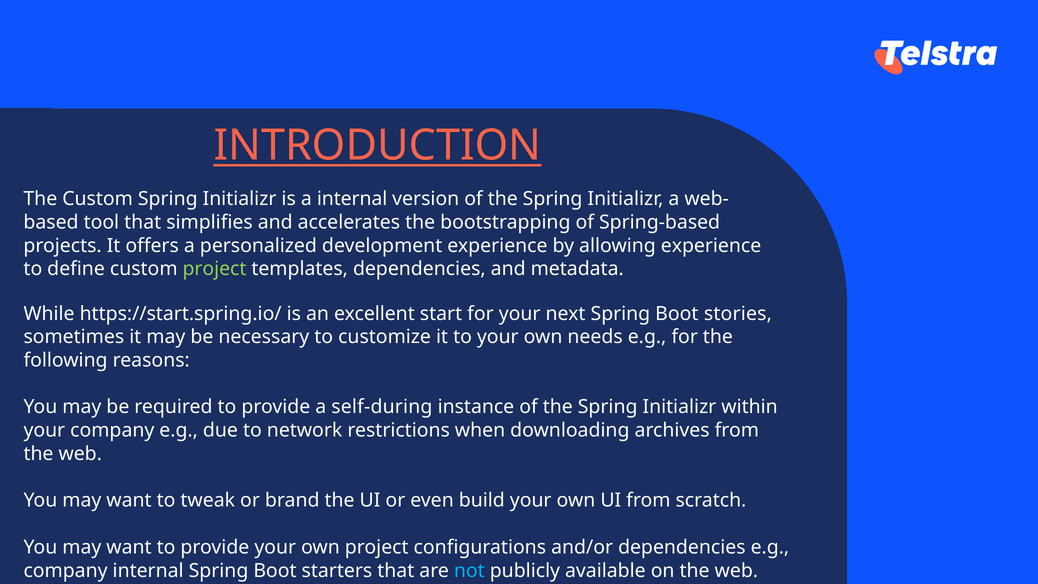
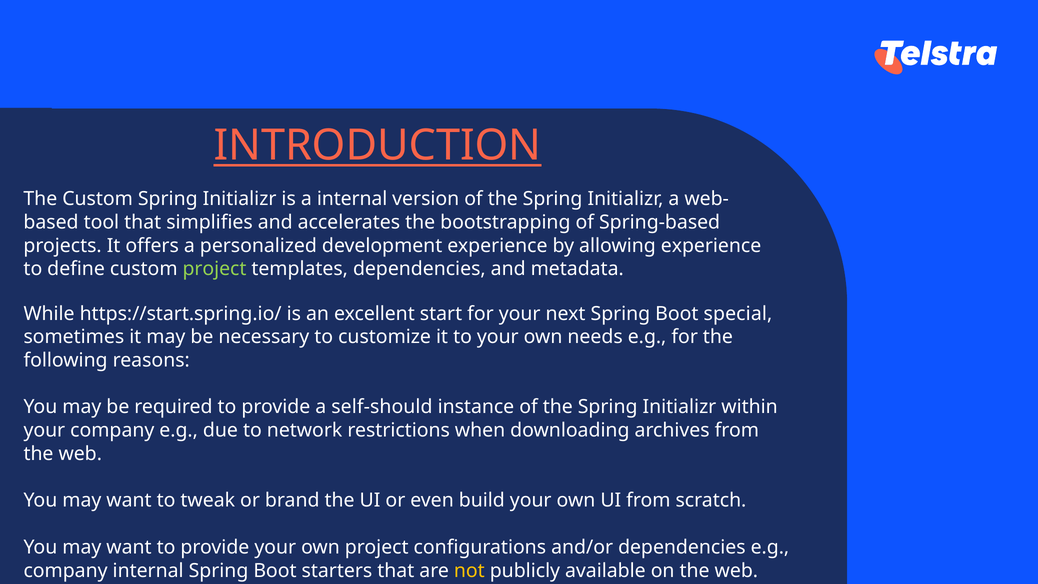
stories: stories -> special
self-during: self-during -> self-should
not colour: light blue -> yellow
